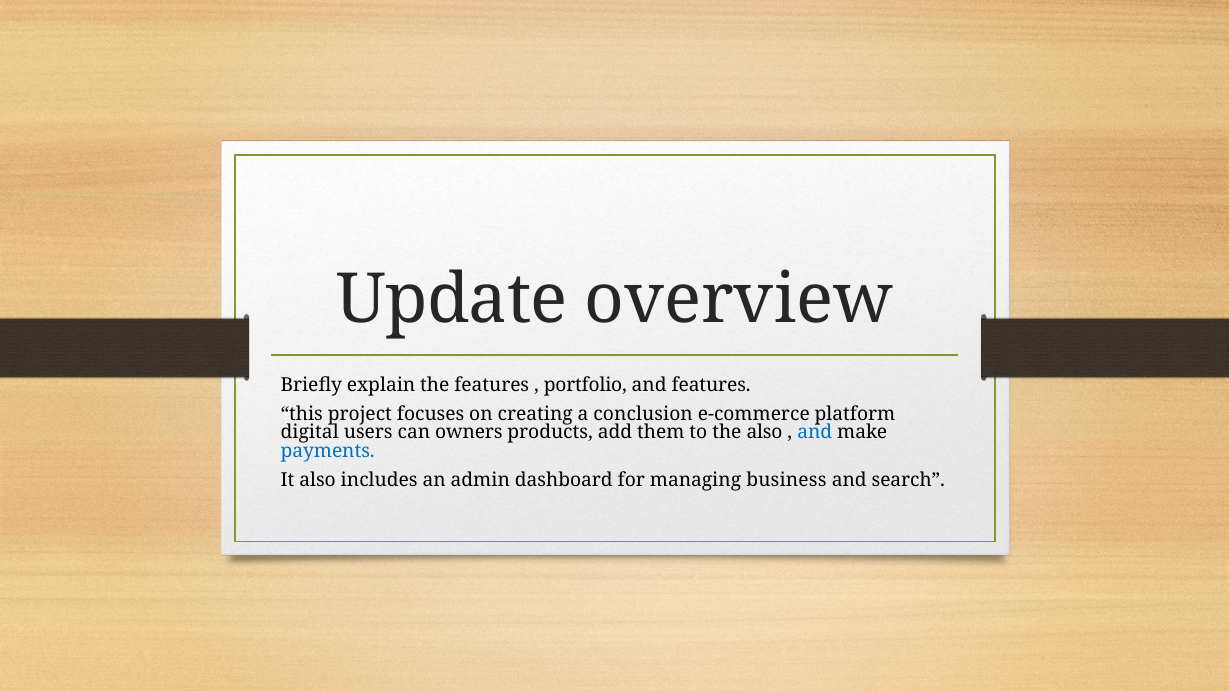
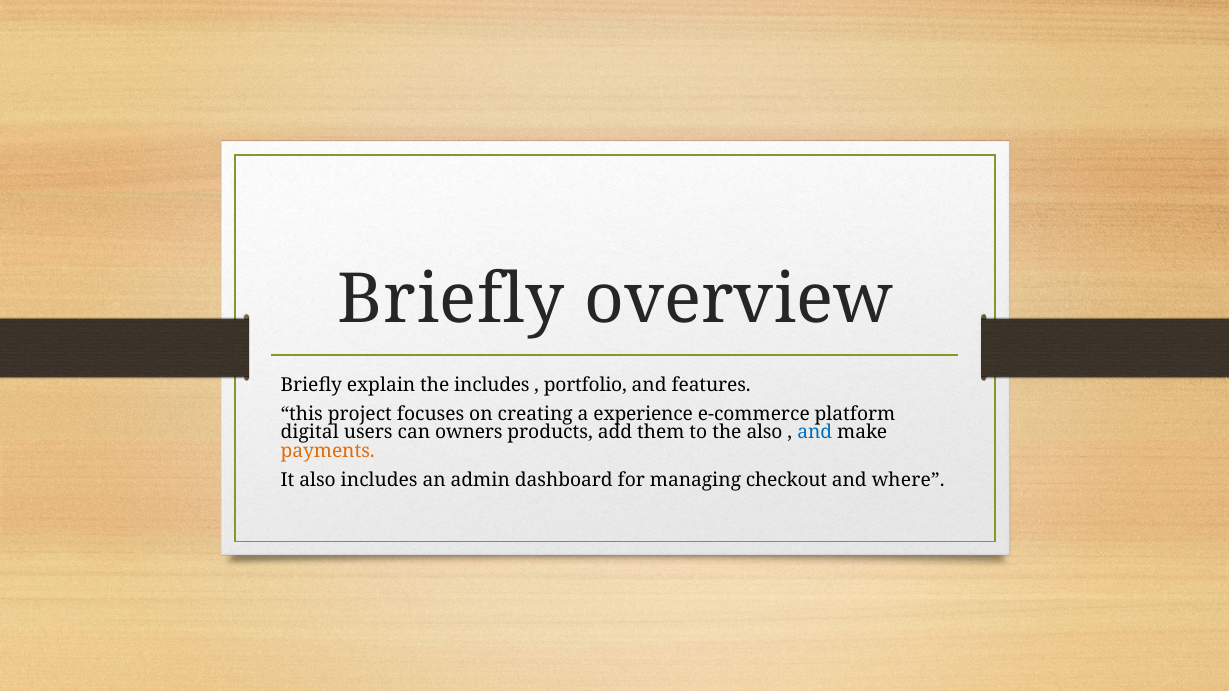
Update at (452, 300): Update -> Briefly
the features: features -> includes
conclusion: conclusion -> experience
payments colour: blue -> orange
business: business -> checkout
search: search -> where
